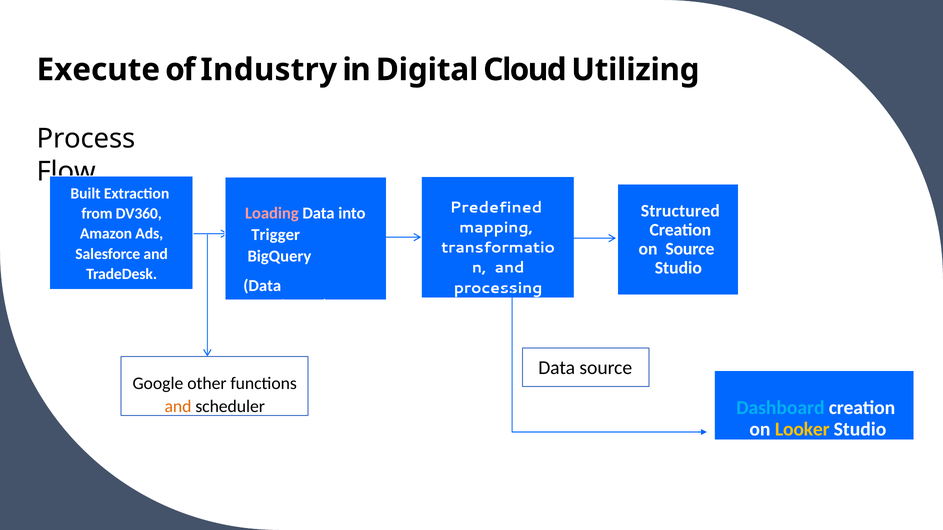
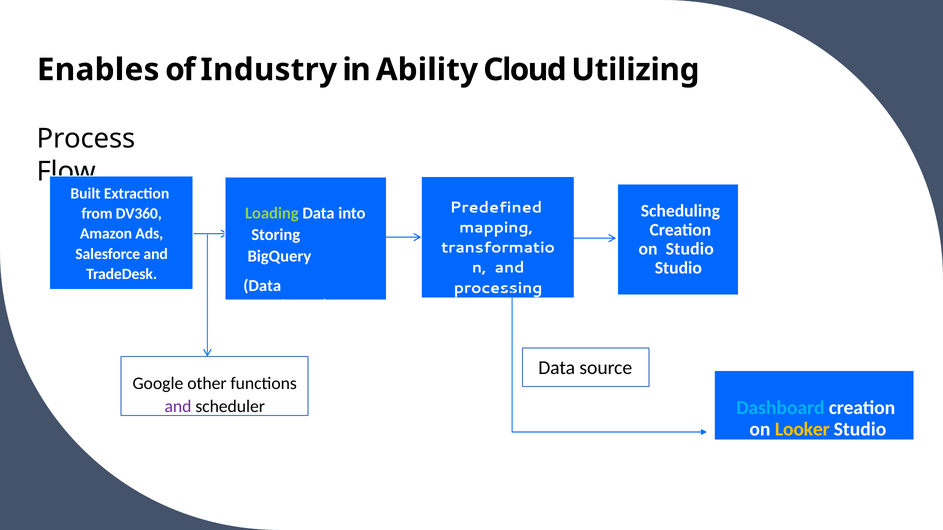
Execute: Execute -> Enables
Digital: Digital -> Ability
Structured: Structured -> Scheduling
Loading colour: pink -> light green
Trigger: Trigger -> Storing
on Source: Source -> Studio
and at (178, 407) colour: orange -> purple
